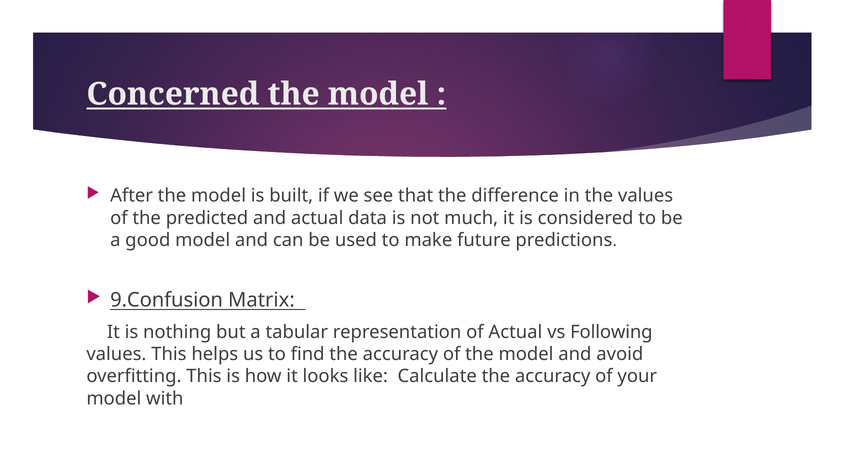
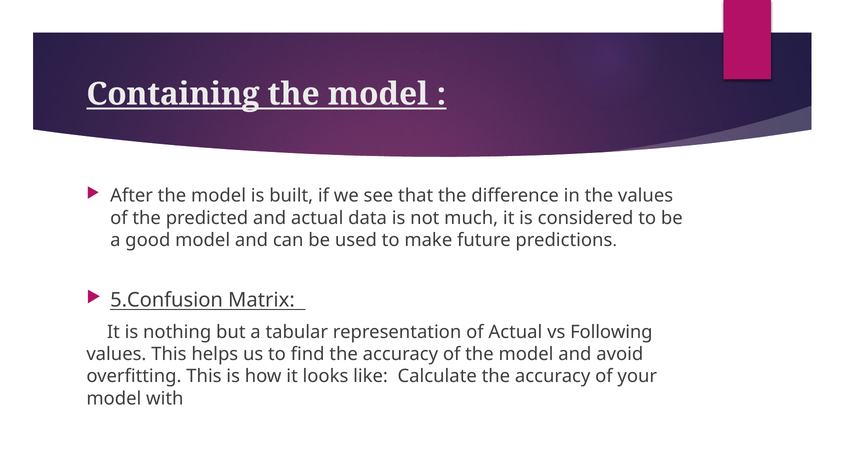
Concerned: Concerned -> Containing
9.Confusion: 9.Confusion -> 5.Confusion
